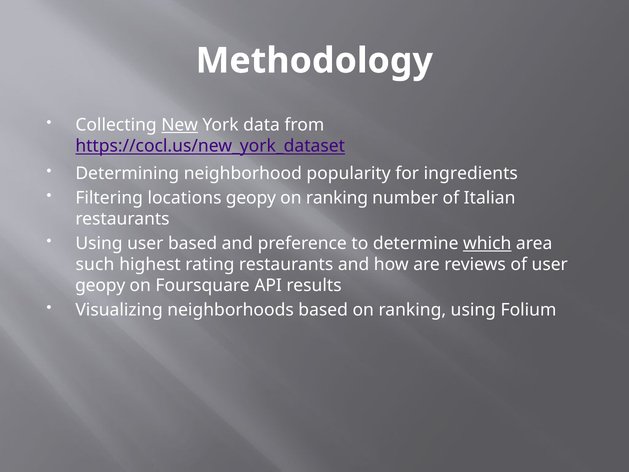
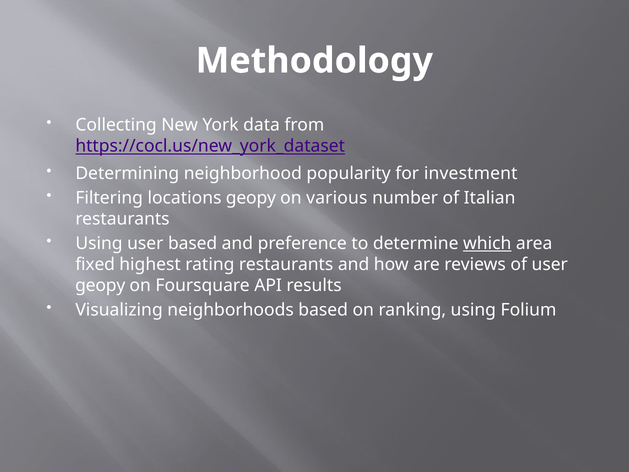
New underline: present -> none
ingredients: ingredients -> investment
ranking at (337, 198): ranking -> various
such: such -> fixed
